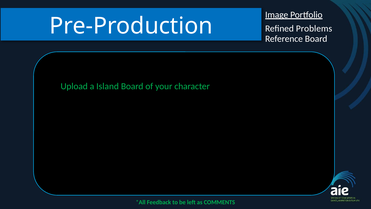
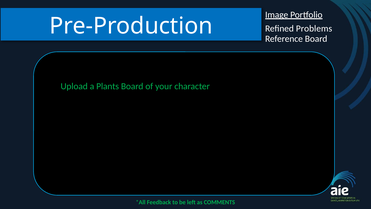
Island: Island -> Plants
